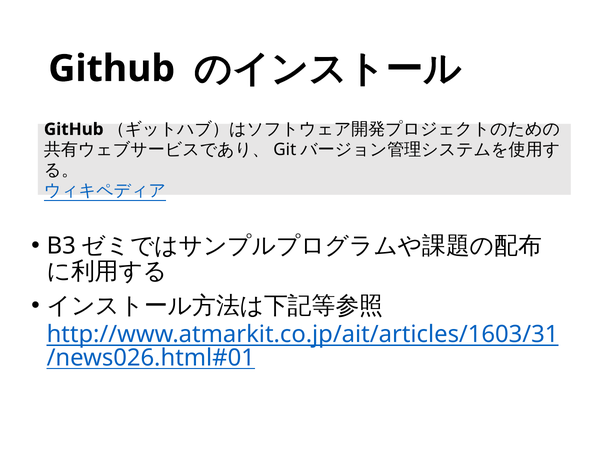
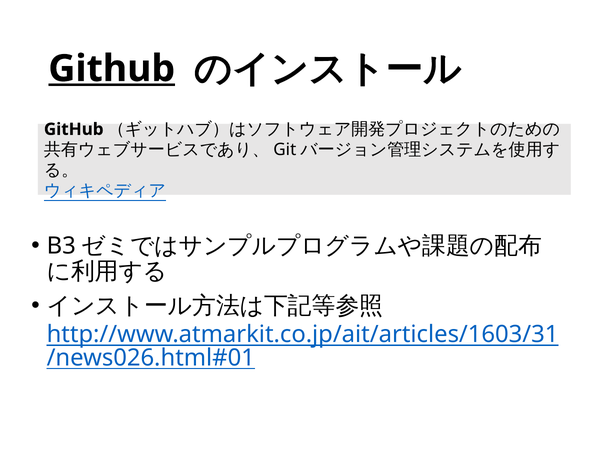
Github at (112, 69) underline: none -> present
